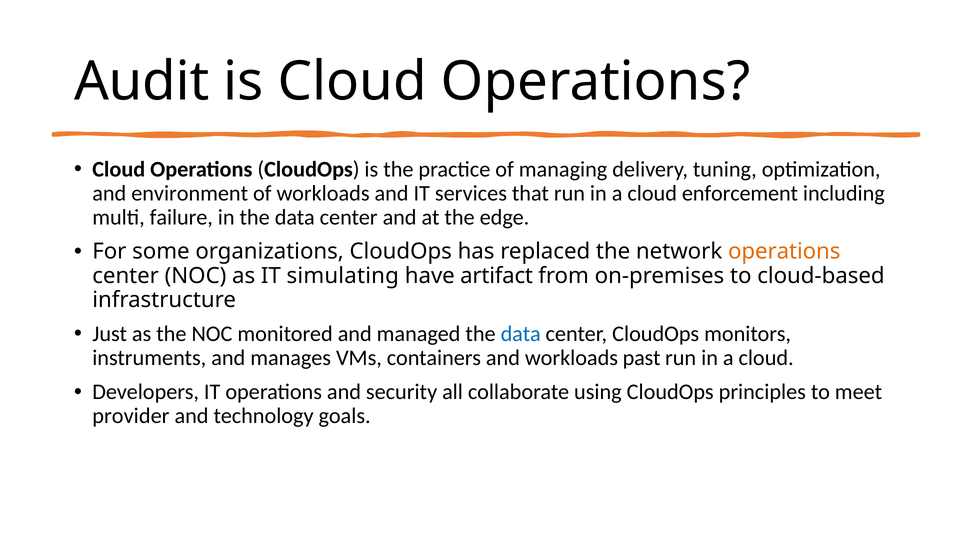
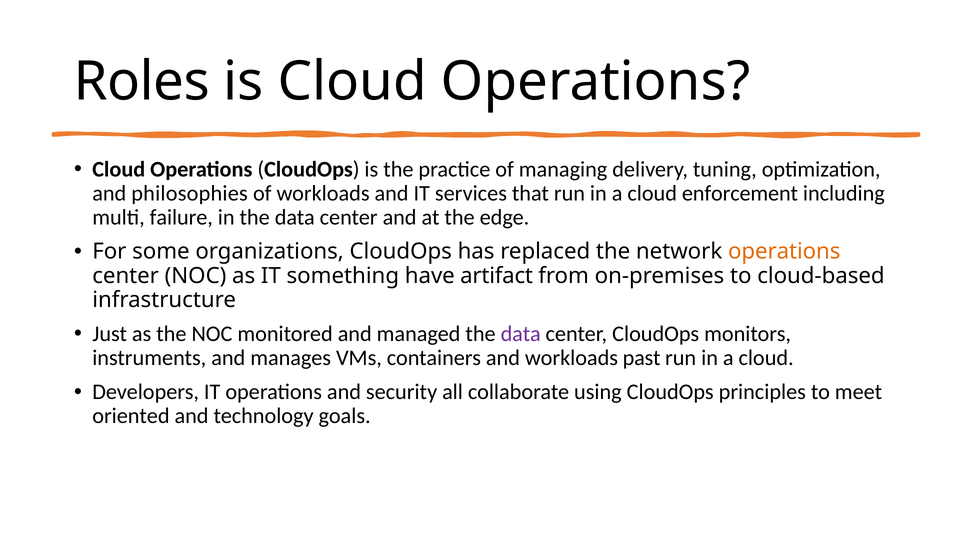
Audit: Audit -> Roles
environment: environment -> philosophies
simulating: simulating -> something
data at (521, 334) colour: blue -> purple
provider: provider -> oriented
